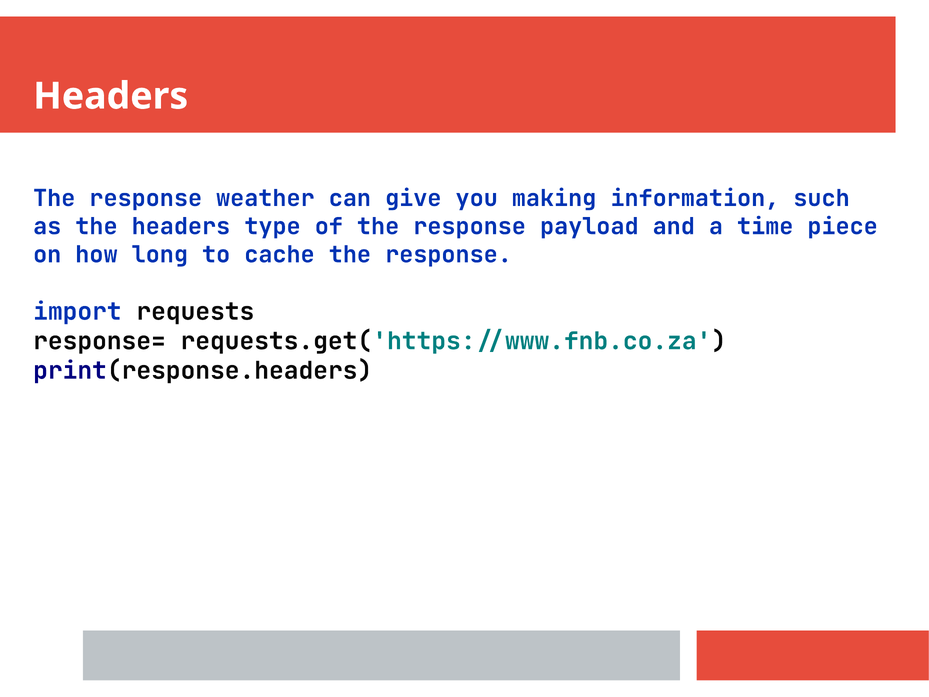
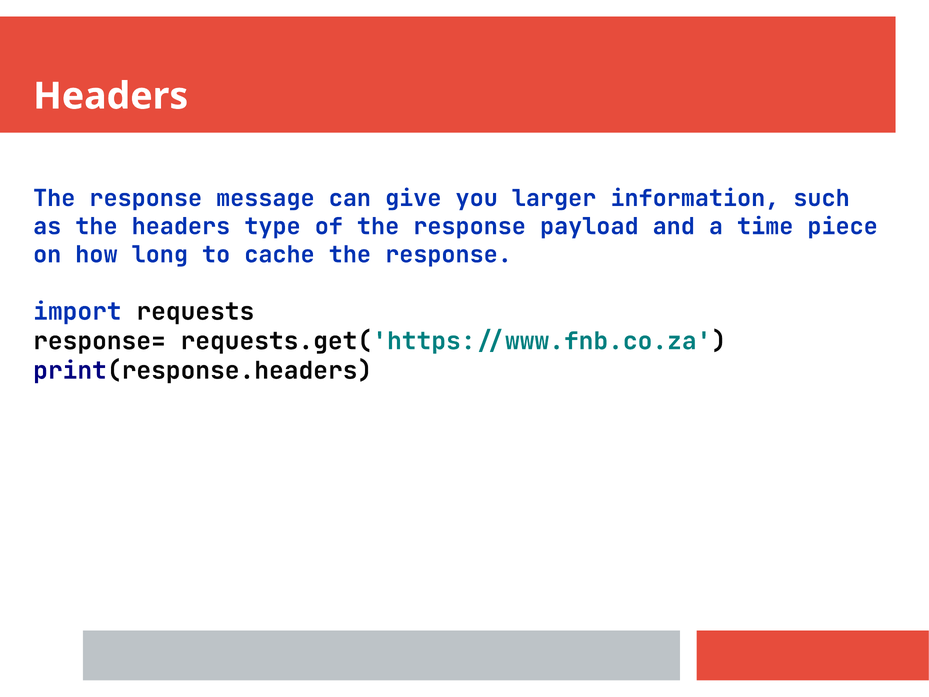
weather: weather -> message
making: making -> larger
